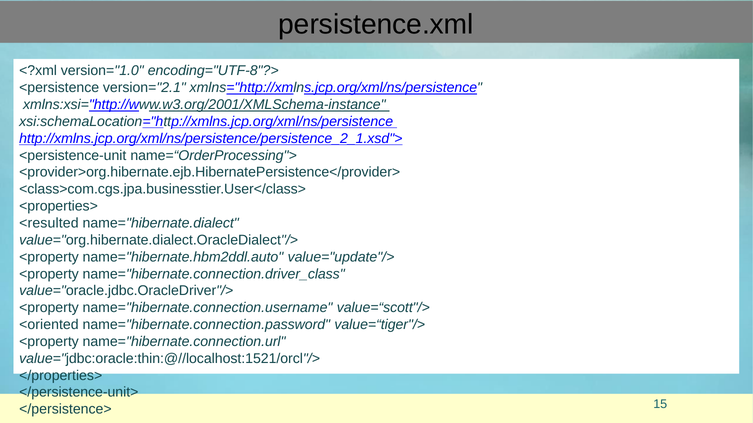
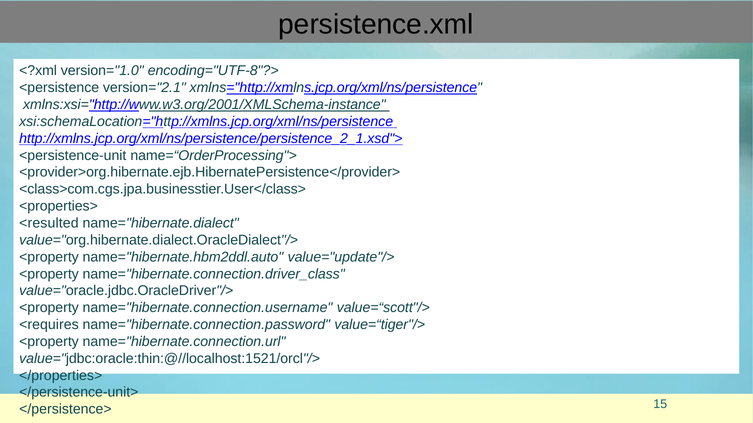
<oriented: <oriented -> <requires
